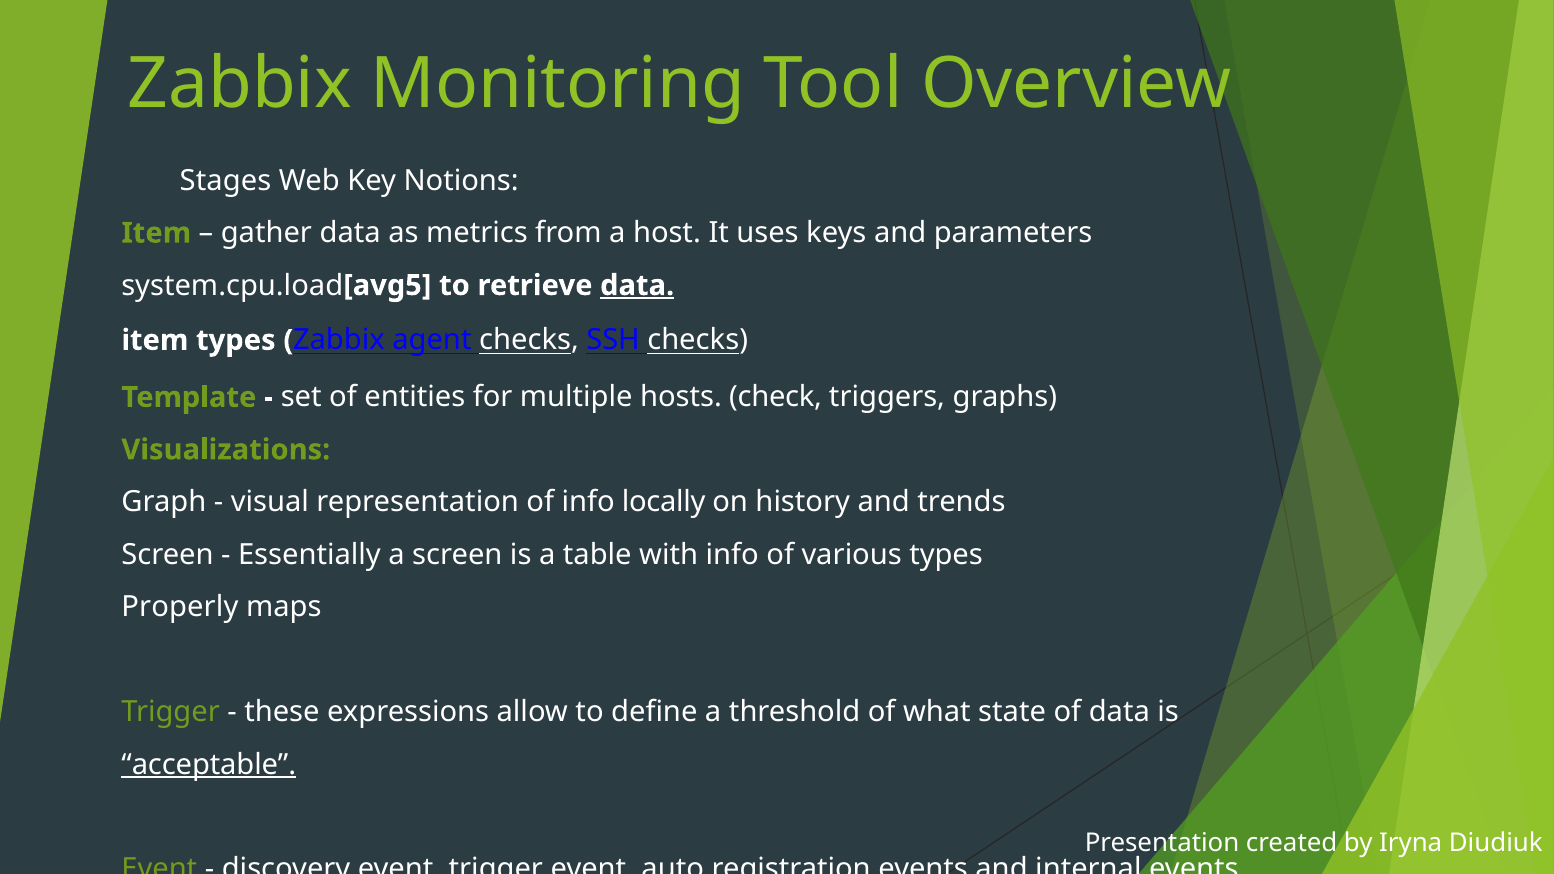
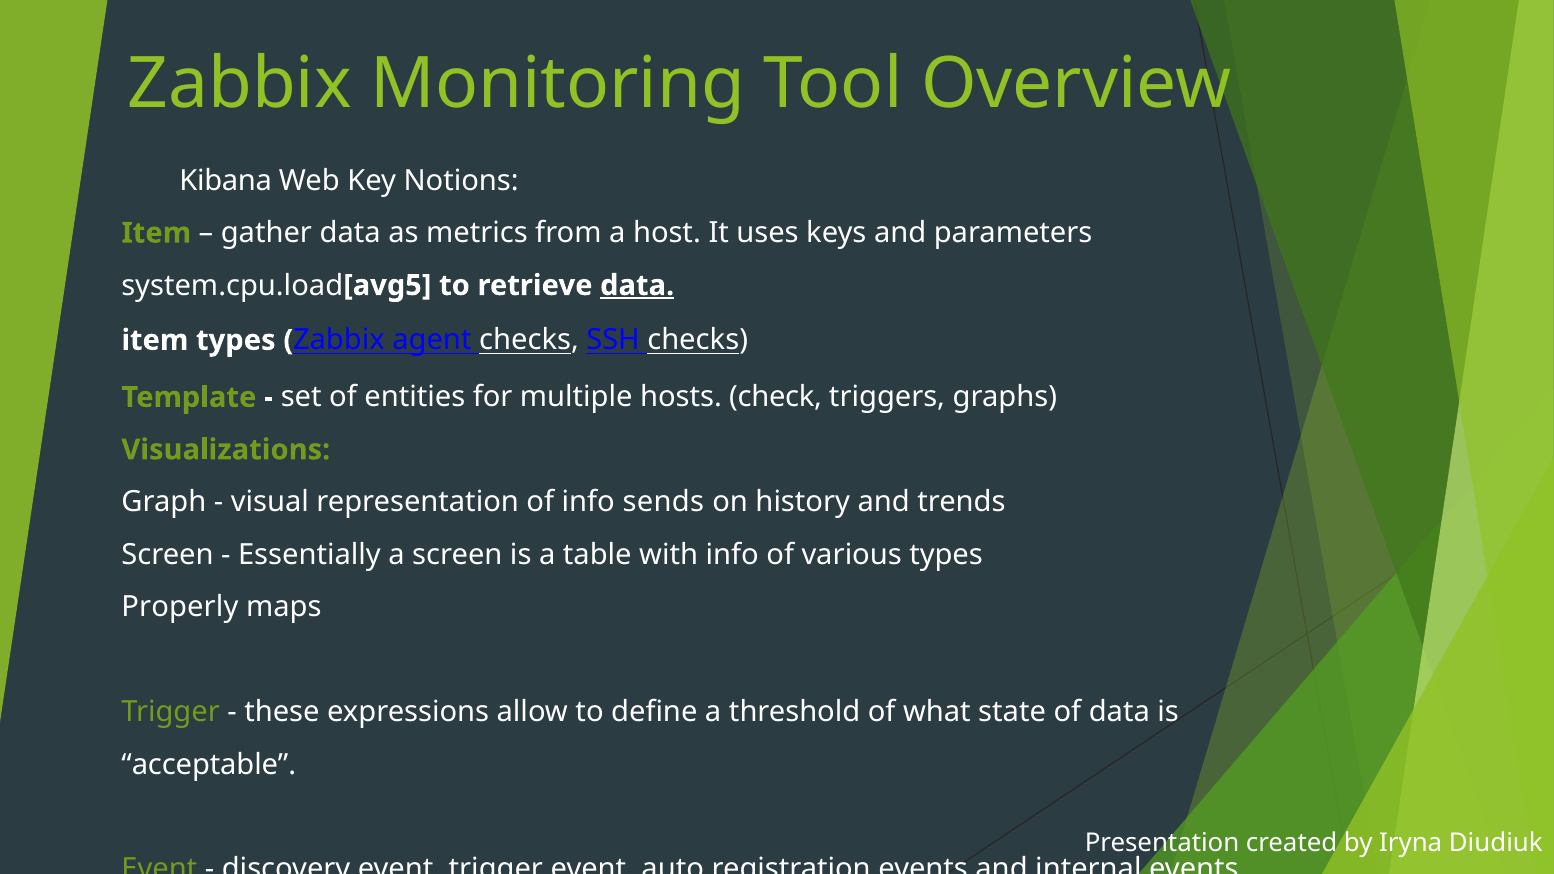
Stages: Stages -> Kibana
locally: locally -> sends
acceptable underline: present -> none
